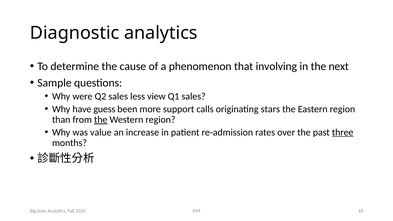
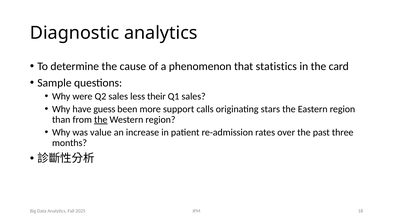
involving: involving -> statistics
next: next -> card
view: view -> their
three underline: present -> none
